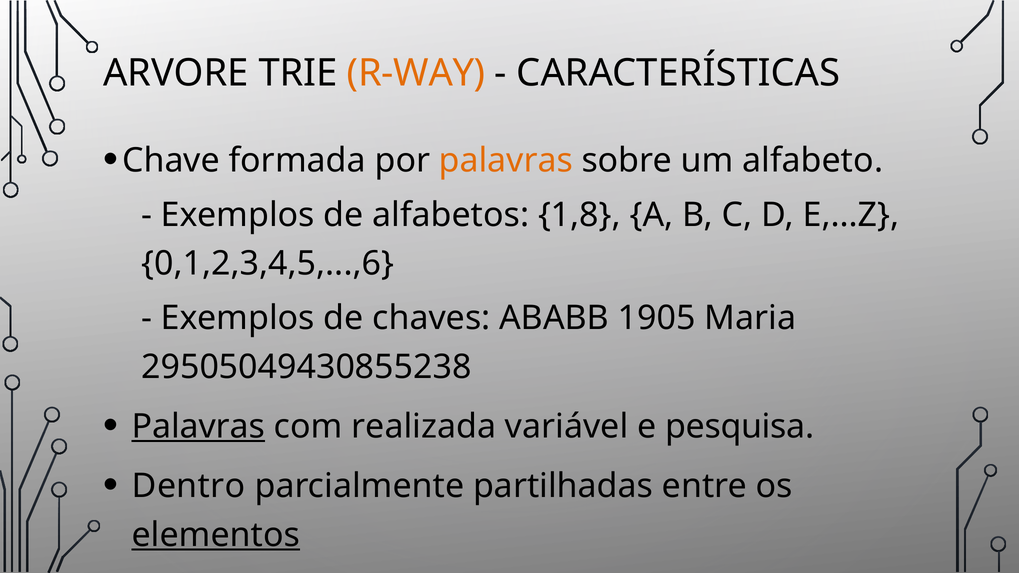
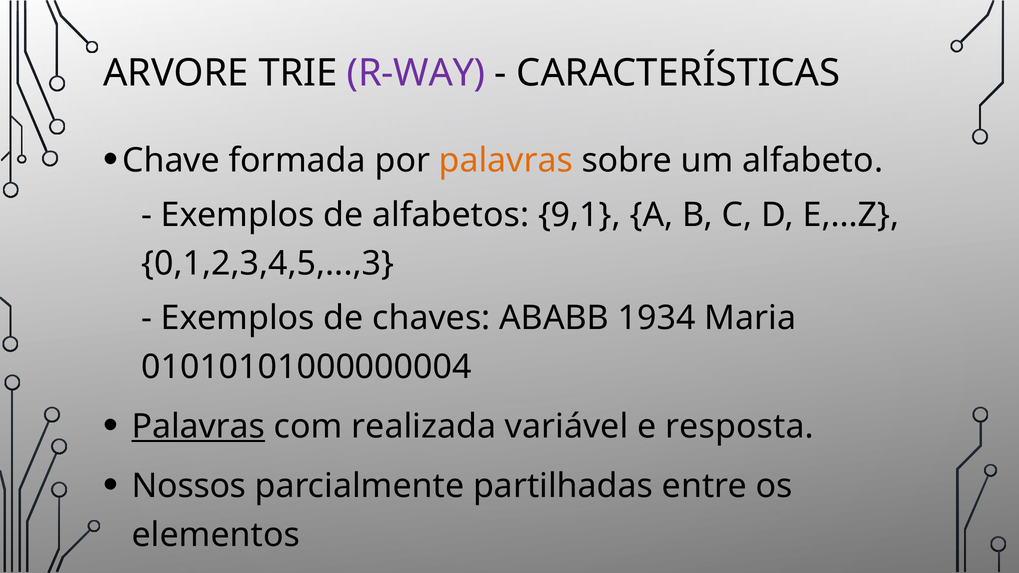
R-WAY colour: orange -> purple
1,8: 1,8 -> 9,1
0,1,2,3,4,5,...,6: 0,1,2,3,4,5,...,6 -> 0,1,2,3,4,5,...,3
1905: 1905 -> 1934
29505049430855238: 29505049430855238 -> 01010101000000004
pesquisa: pesquisa -> resposta
Dentro: Dentro -> Nossos
elementos underline: present -> none
